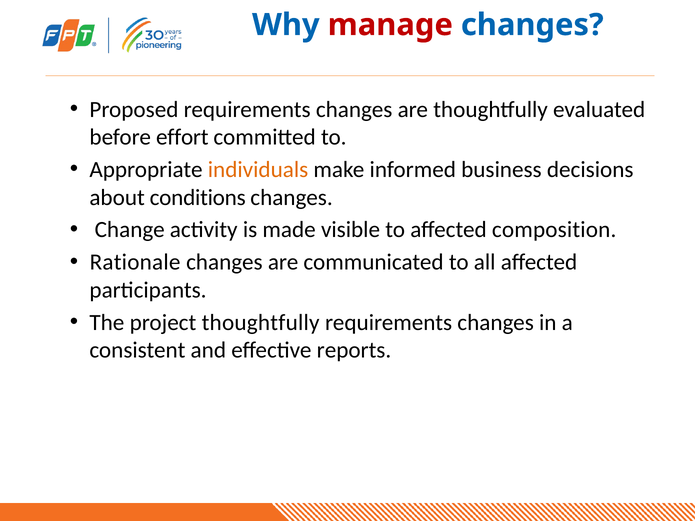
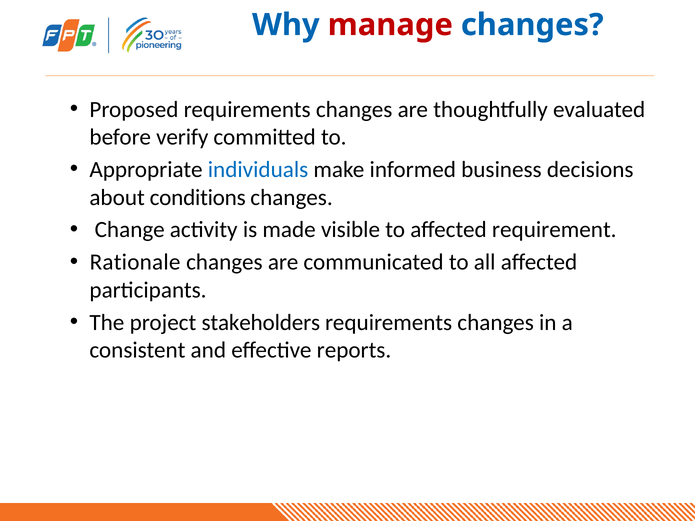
effort: effort -> verify
individuals colour: orange -> blue
composition: composition -> requirement
project thoughtfully: thoughtfully -> stakeholders
